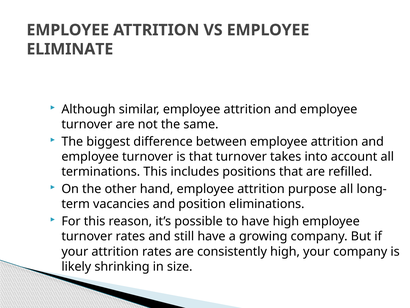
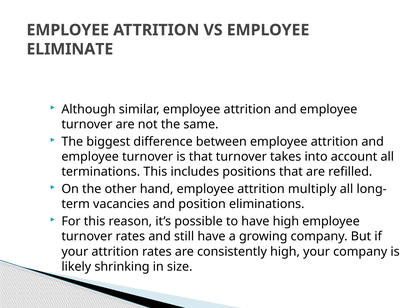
purpose: purpose -> multiply
